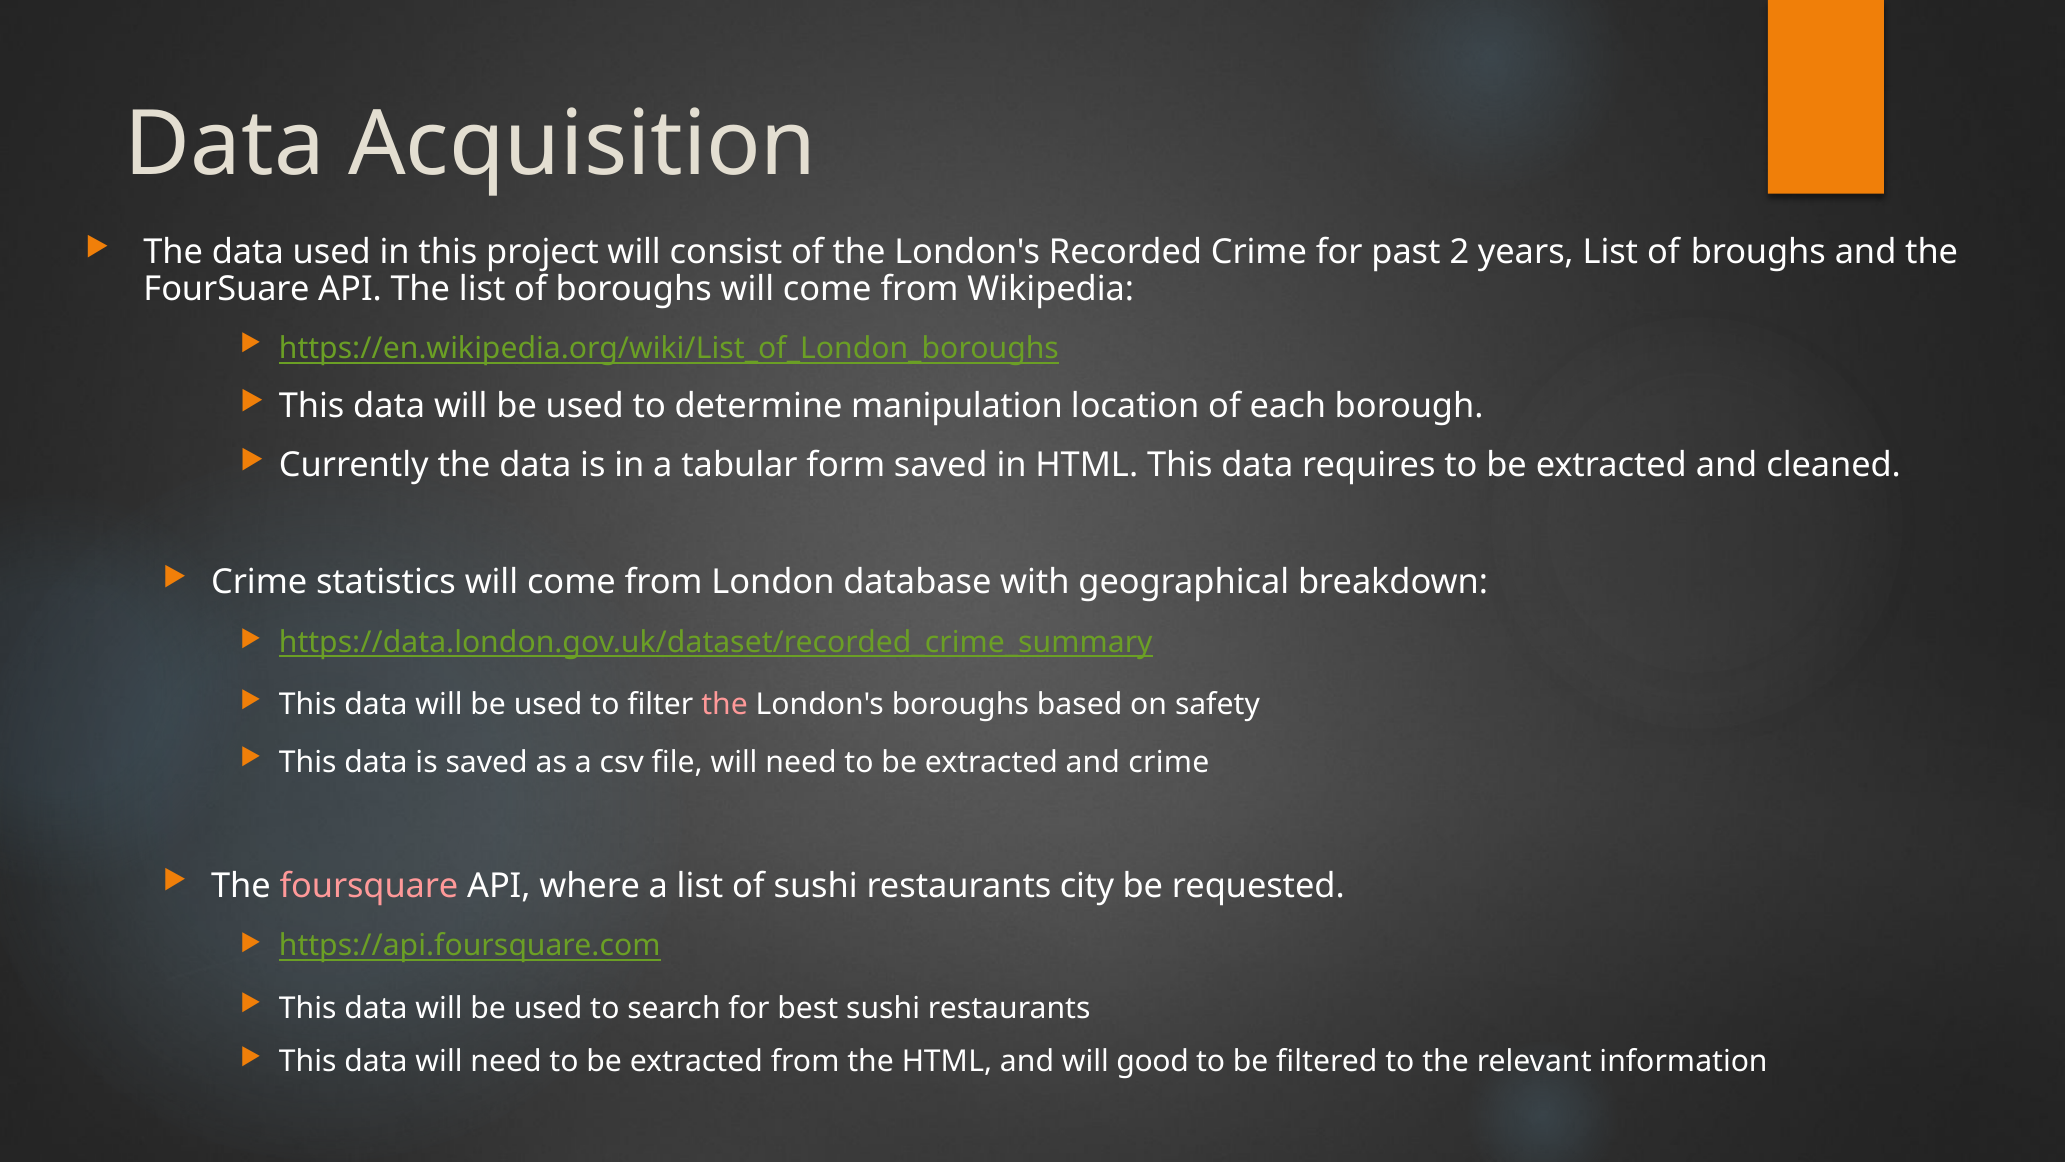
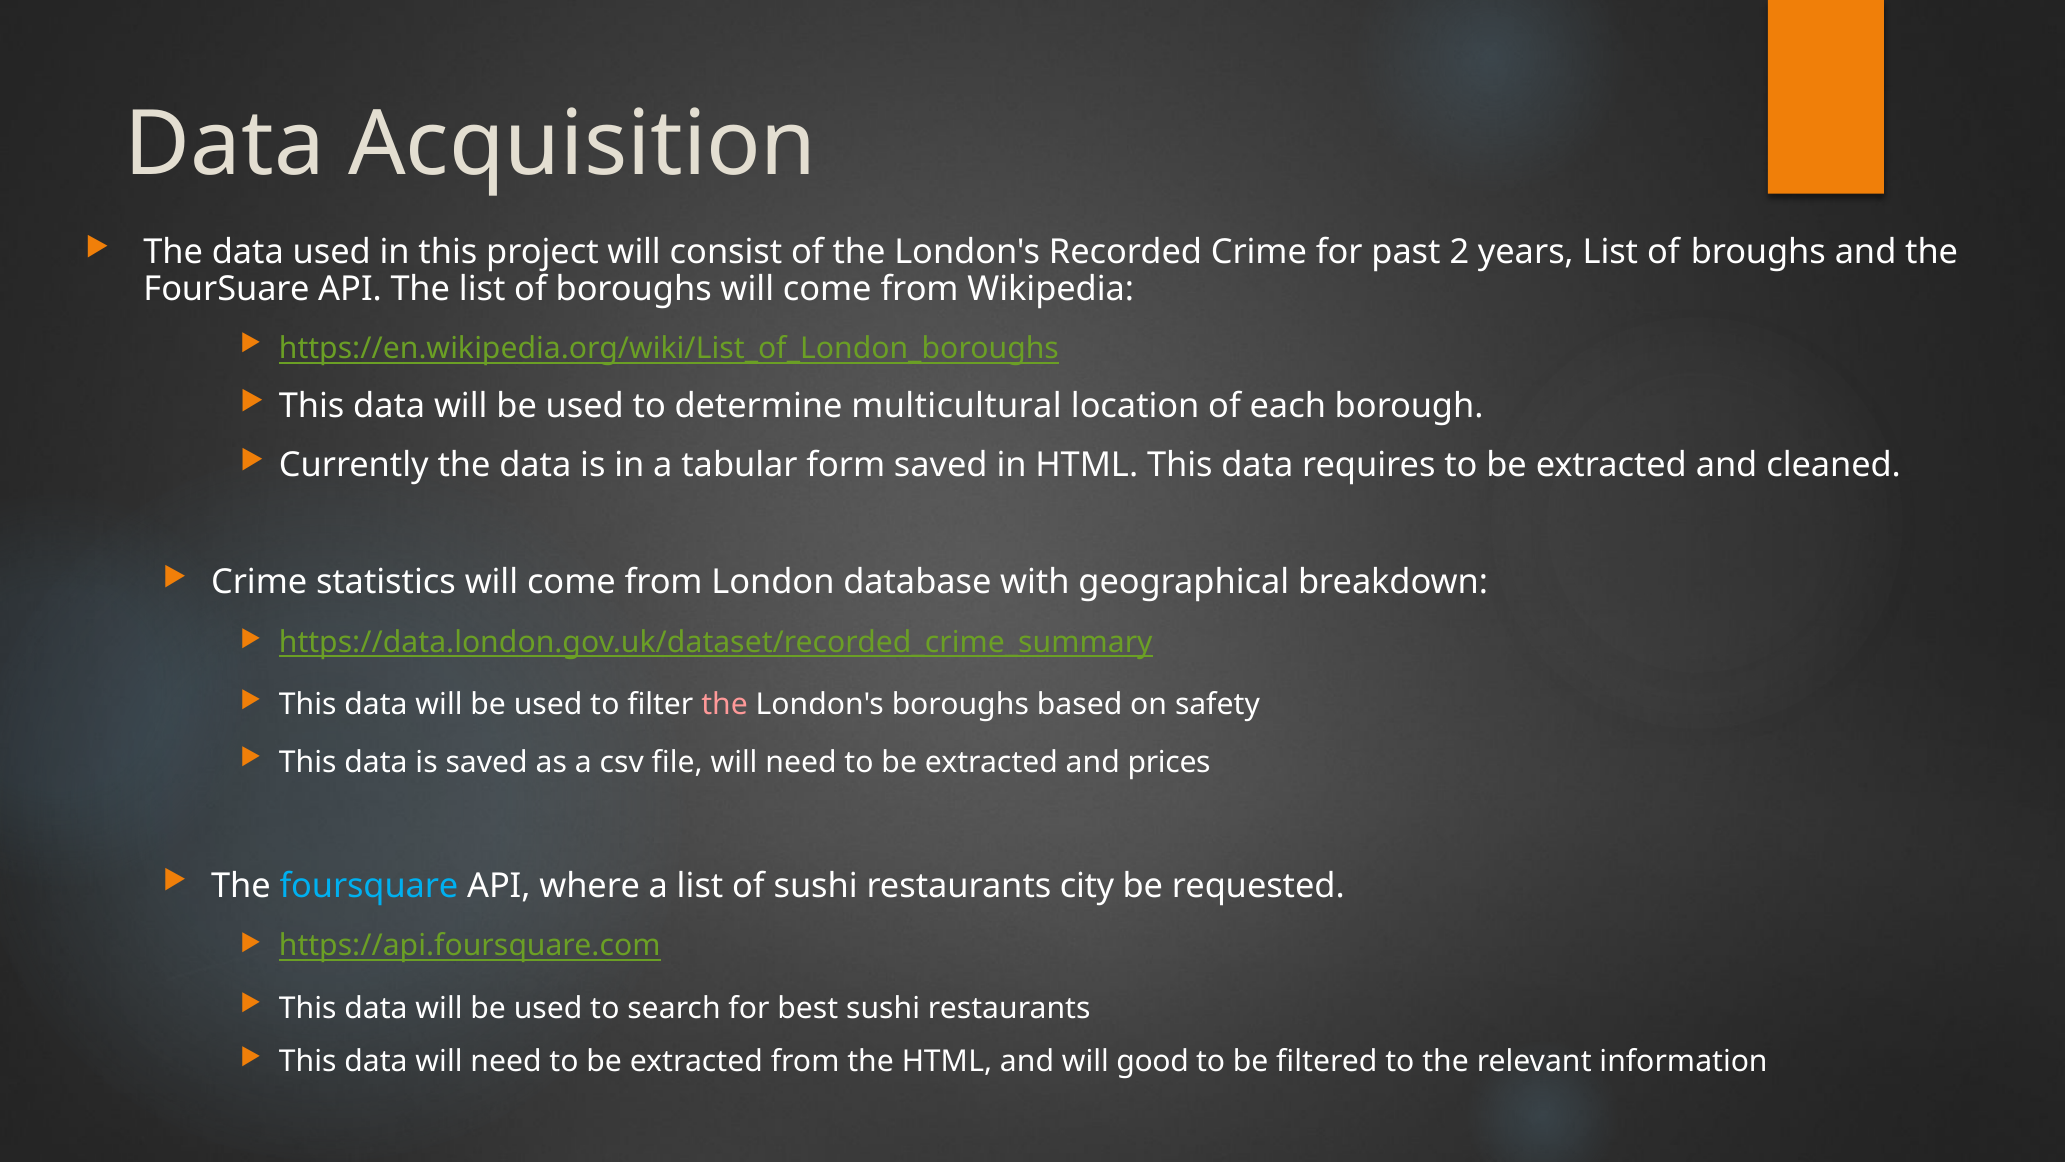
manipulation: manipulation -> multicultural
and crime: crime -> prices
foursquare colour: pink -> light blue
